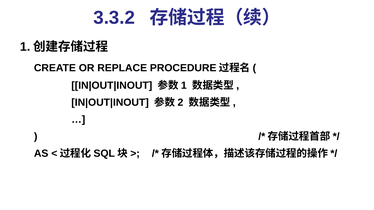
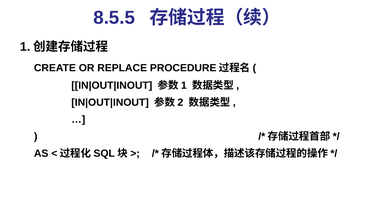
3.3.2: 3.3.2 -> 8.5.5
